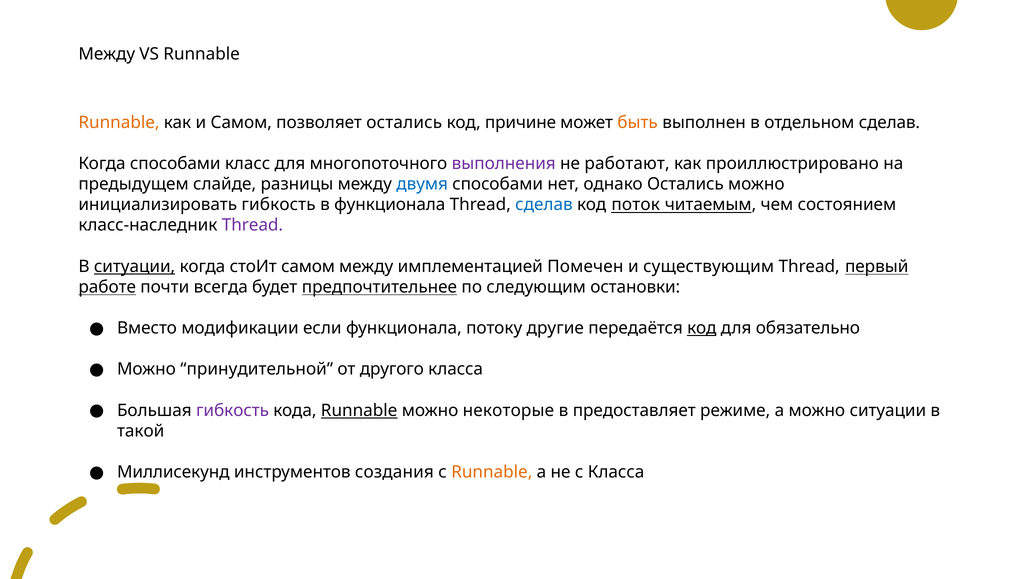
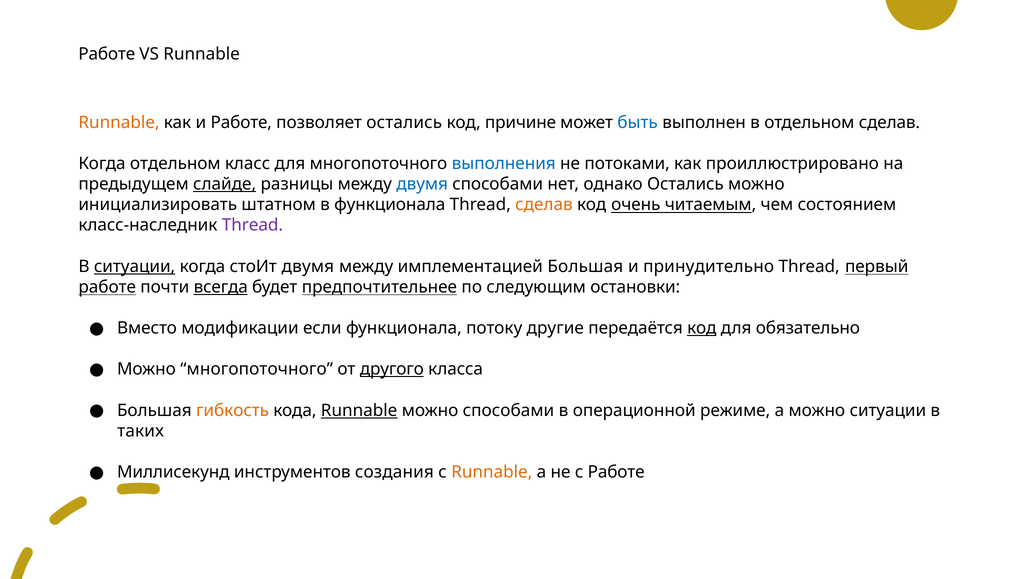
Между at (107, 54): Между -> Работе
и Самом: Самом -> Работе
быть colour: orange -> blue
Когда способами: способами -> отдельном
выполнения colour: purple -> blue
работают: работают -> потоками
слайде underline: none -> present
инициализировать гибкость: гибкость -> штатном
сделав at (544, 205) colour: blue -> orange
поток: поток -> очень
стоИт самом: самом -> двумя
имплементацией Помечен: Помечен -> Большая
существующим: существующим -> принудительно
всегда underline: none -> present
Можно принудительной: принудительной -> многопоточного
другого underline: none -> present
гибкость at (233, 410) colour: purple -> orange
можно некоторые: некоторые -> способами
предоставляет: предоставляет -> операционной
такой: такой -> таких
с Класса: Класса -> Работе
